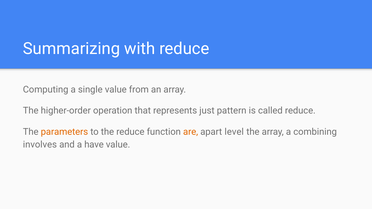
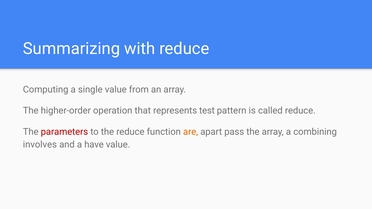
just: just -> test
parameters colour: orange -> red
level: level -> pass
